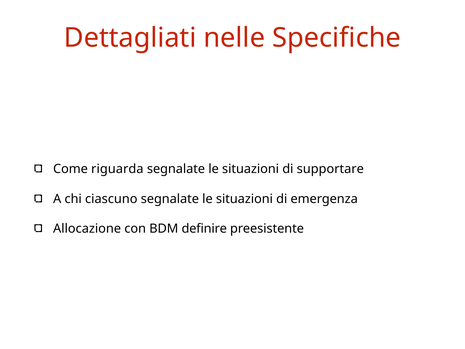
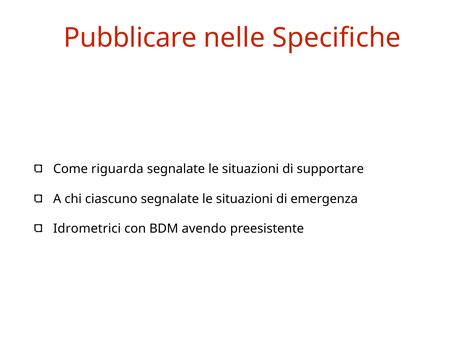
Dettagliati: Dettagliati -> Pubblicare
Allocazione: Allocazione -> Idrometrici
definire: definire -> avendo
